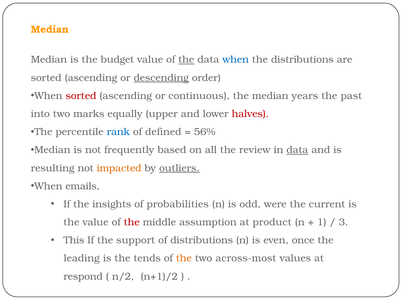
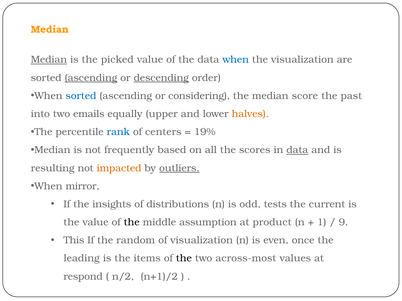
Median at (49, 60) underline: none -> present
budget: budget -> picked
the at (186, 60) underline: present -> none
the distributions: distributions -> visualization
ascending at (91, 78) underline: none -> present
sorted at (81, 96) colour: red -> blue
continuous: continuous -> considering
years: years -> score
marks: marks -> emails
halves colour: red -> orange
defined: defined -> centers
56%: 56% -> 19%
review: review -> scores
emails: emails -> mirror
probabilities: probabilities -> distributions
were: were -> tests
the at (132, 223) colour: red -> black
3: 3 -> 9
support: support -> random
of distributions: distributions -> visualization
tends: tends -> items
the at (184, 259) colour: orange -> black
